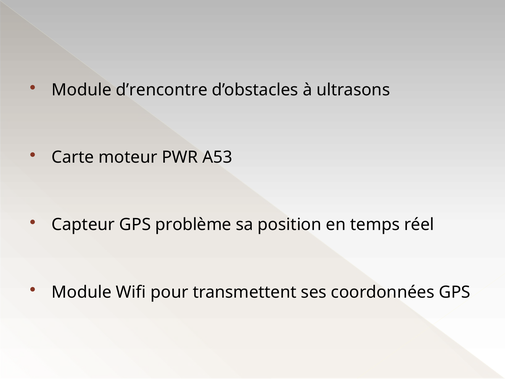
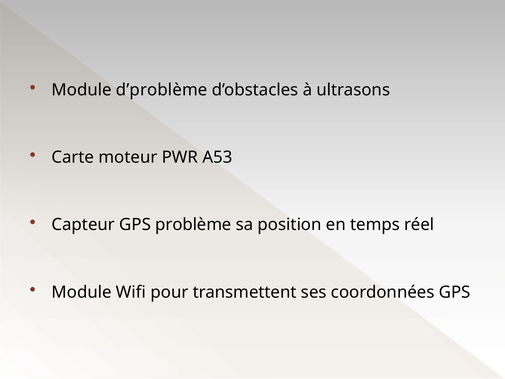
d’rencontre: d’rencontre -> d’problème
